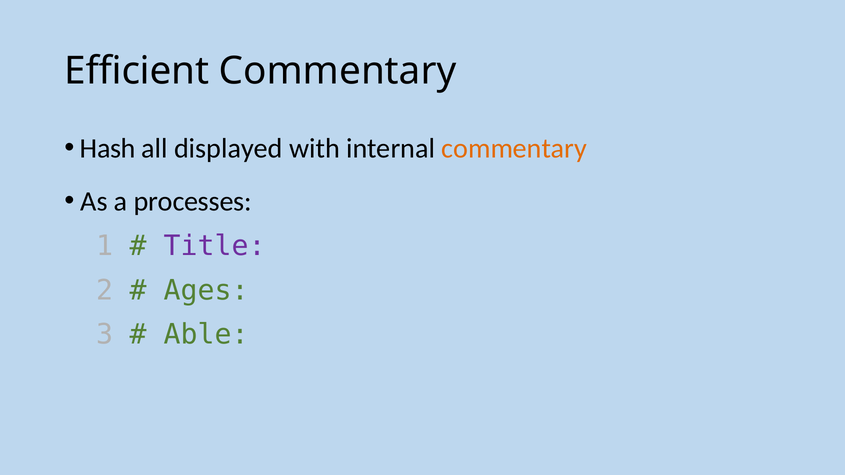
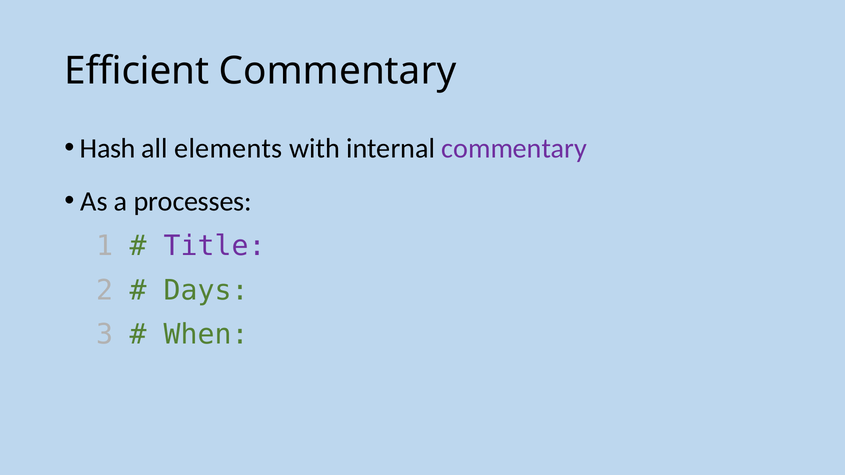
displayed: displayed -> elements
commentary at (514, 149) colour: orange -> purple
Ages: Ages -> Days
Able: Able -> When
